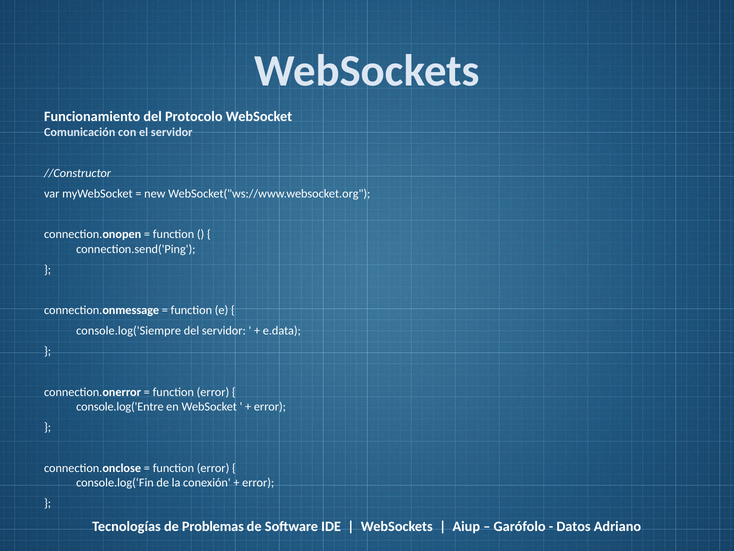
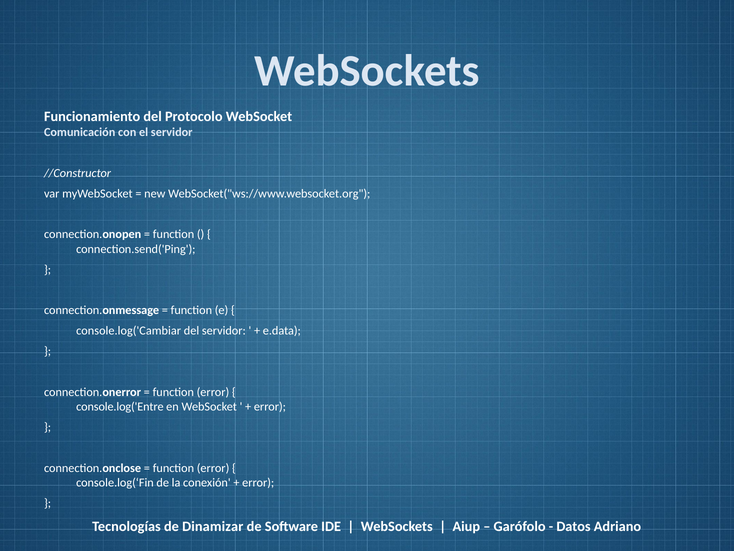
console.log('Siempre: console.log('Siempre -> console.log('Cambiar
Problemas: Problemas -> Dinamizar
